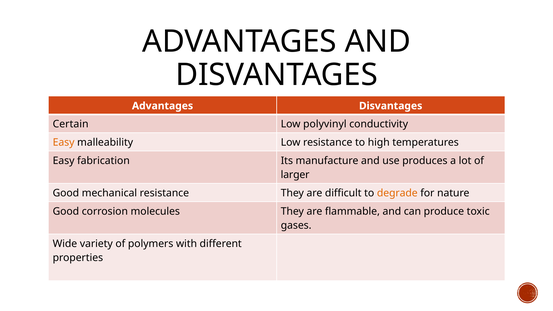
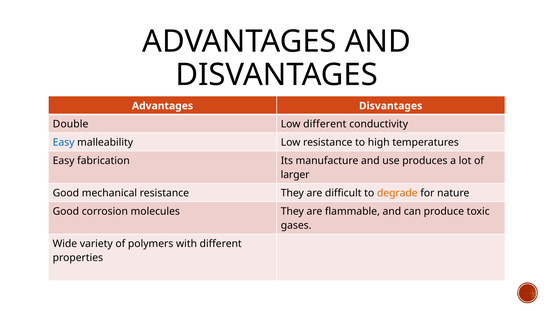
Certain: Certain -> Double
Low polyvinyl: polyvinyl -> different
Easy at (64, 142) colour: orange -> blue
